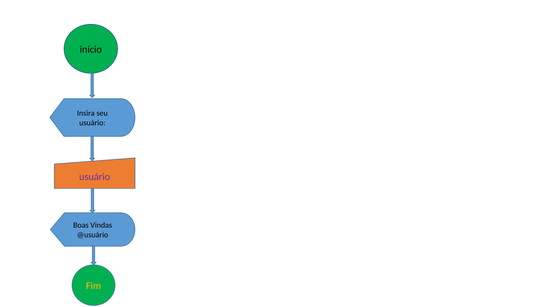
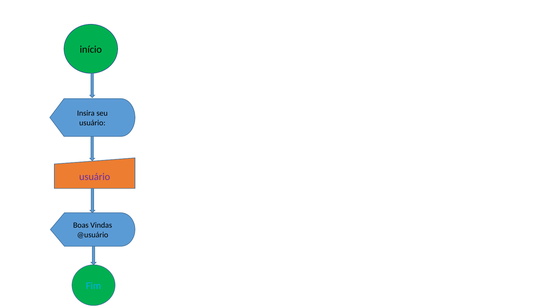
Fim colour: yellow -> light blue
